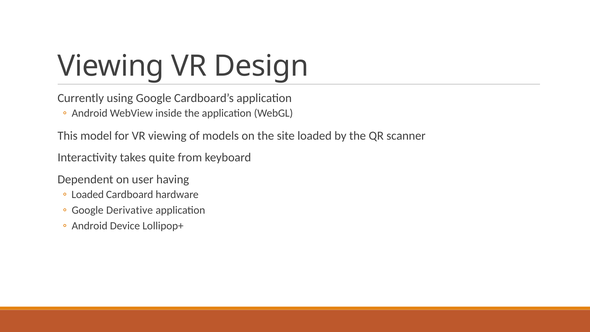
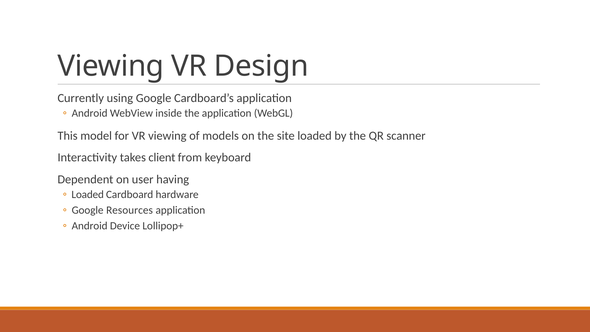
quite: quite -> client
Derivative: Derivative -> Resources
